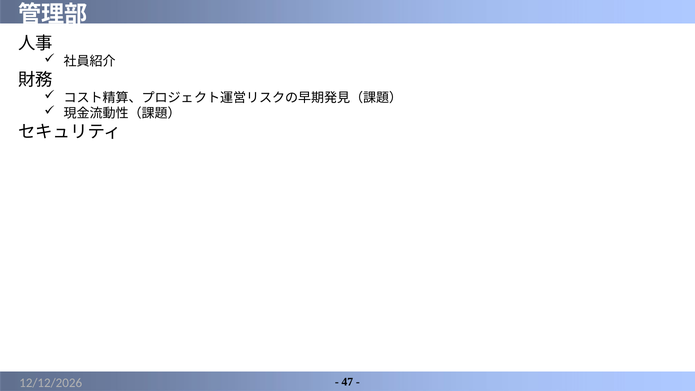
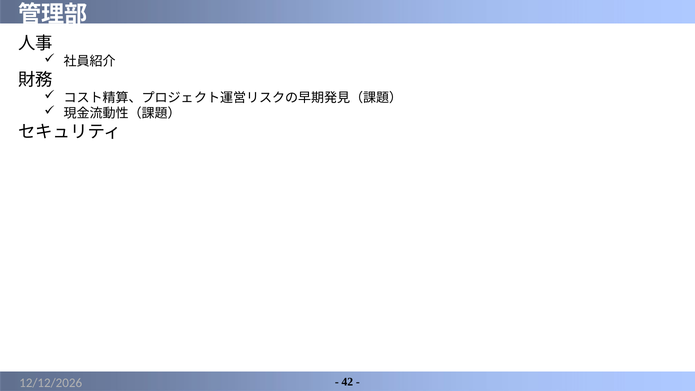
47: 47 -> 42
